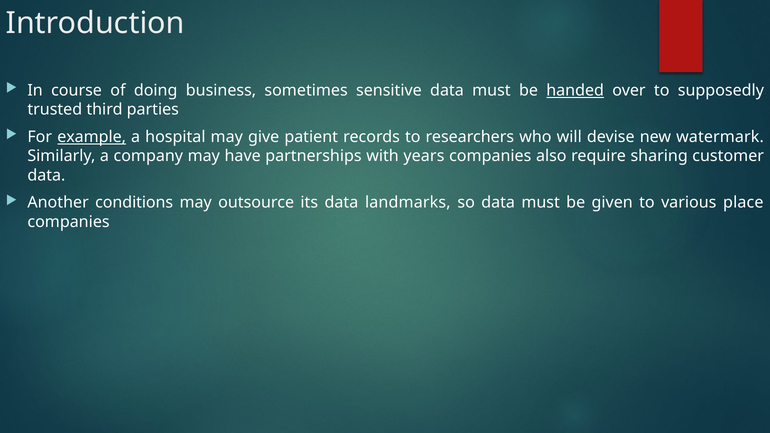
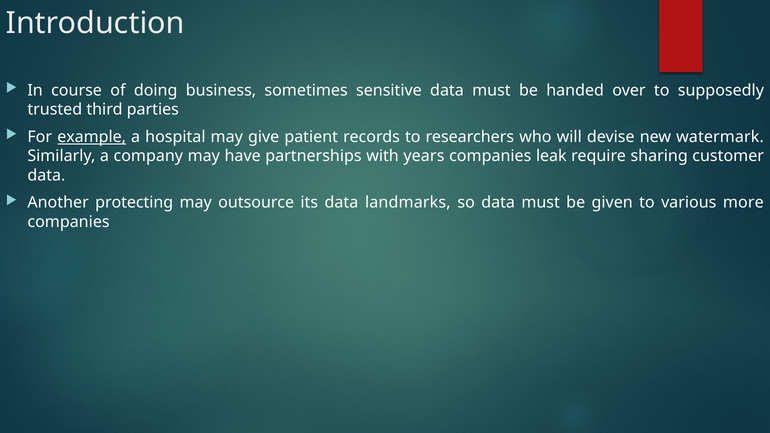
handed underline: present -> none
also: also -> leak
conditions: conditions -> protecting
place: place -> more
